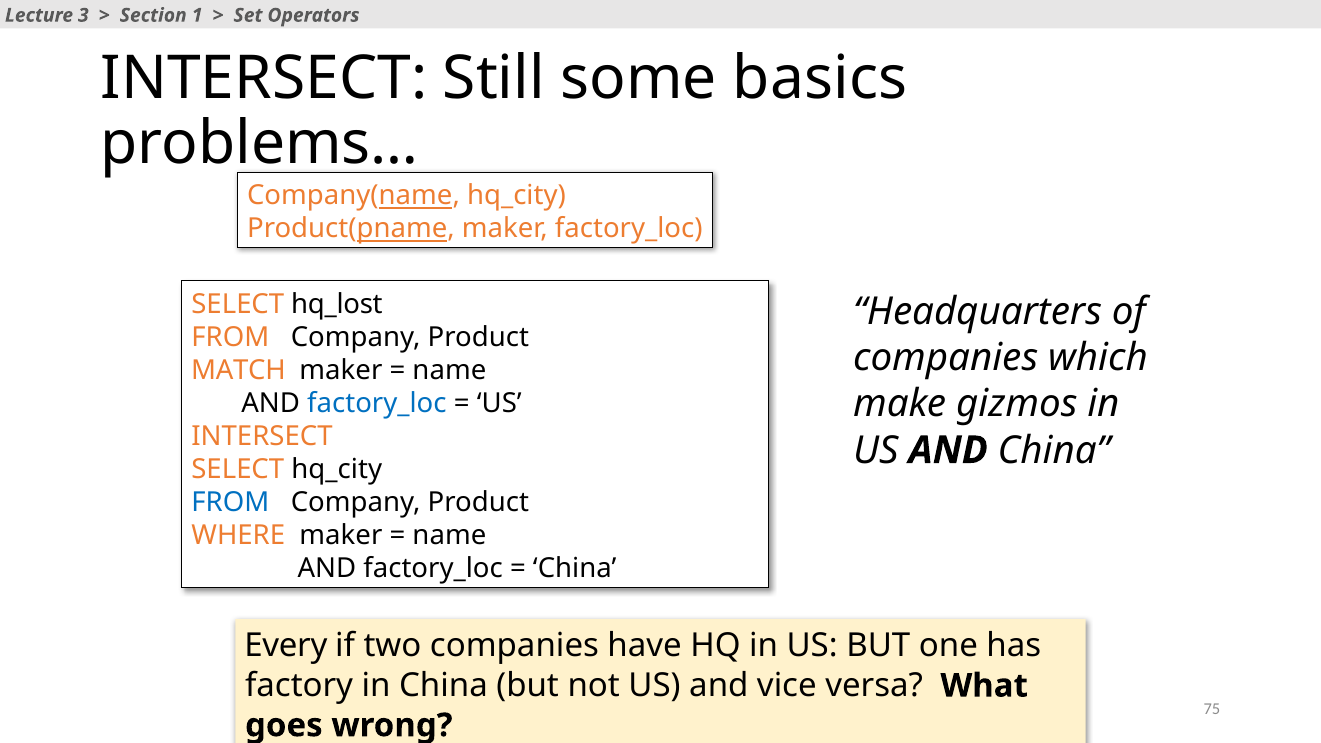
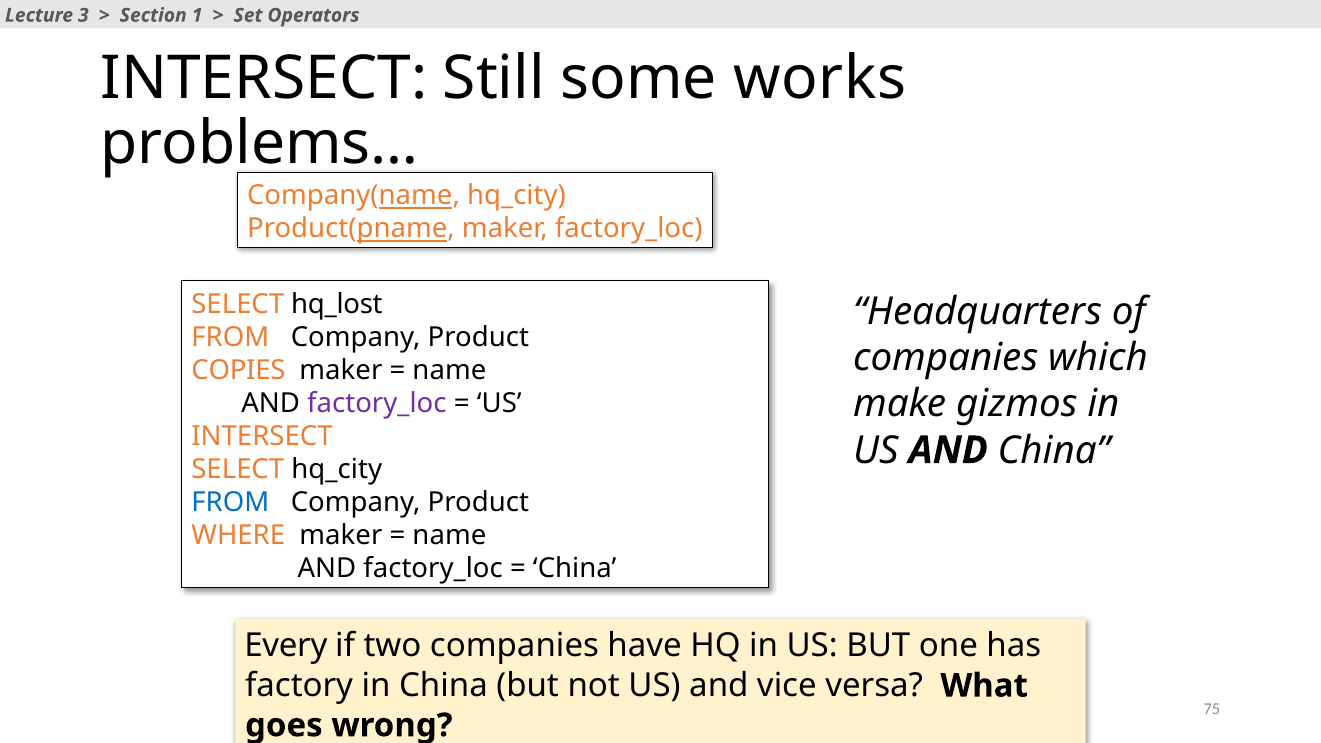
basics: basics -> works
MATCH: MATCH -> COPIES
factory_loc at (377, 403) colour: blue -> purple
